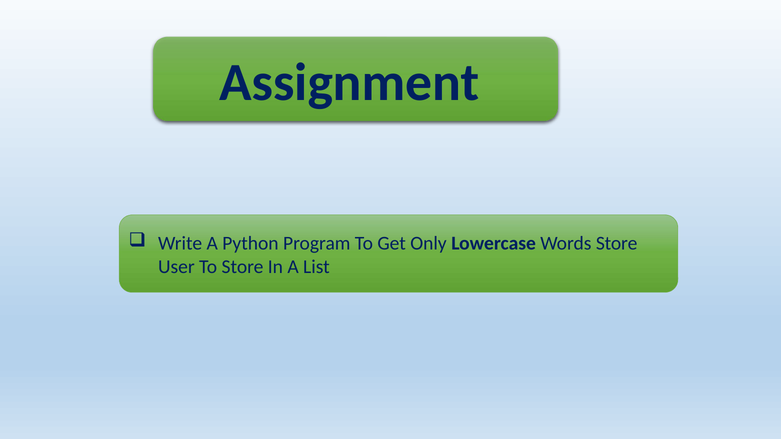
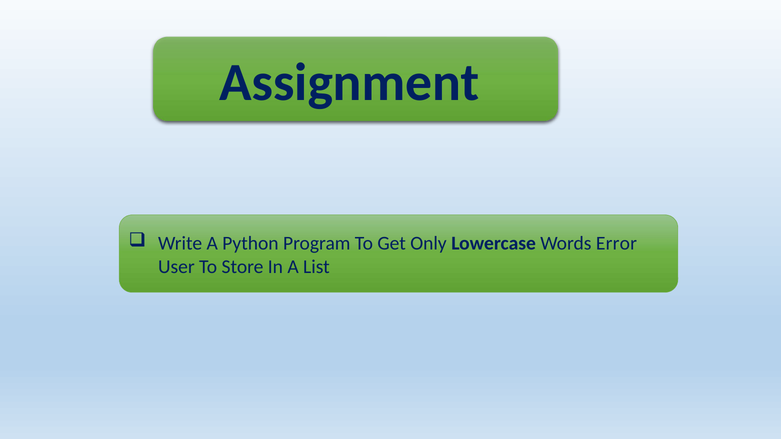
Words Store: Store -> Error
